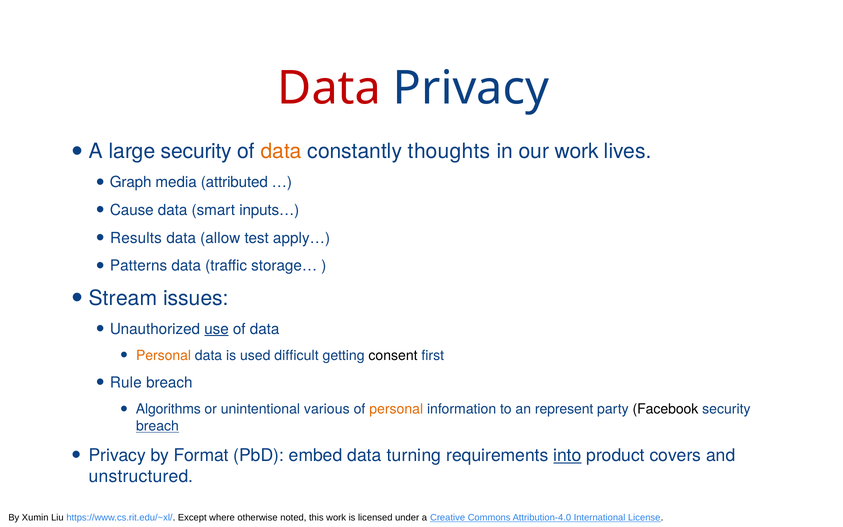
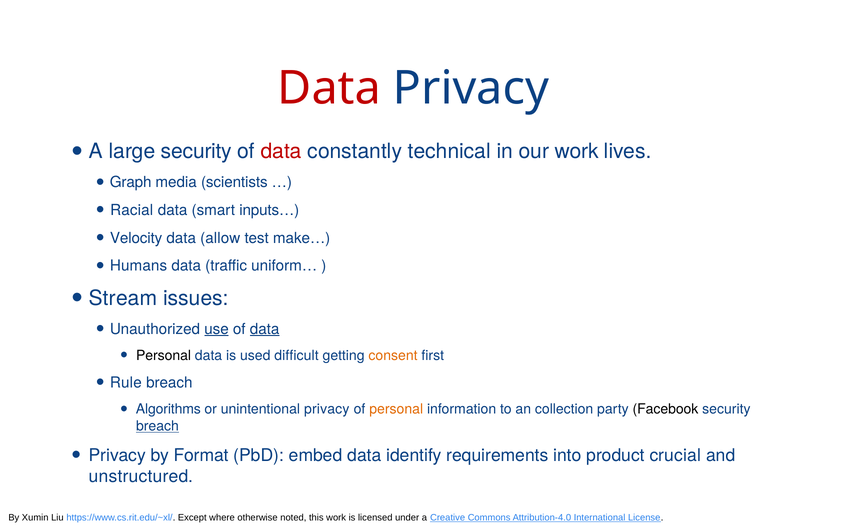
data at (281, 151) colour: orange -> red
thoughts: thoughts -> technical
attributed: attributed -> scientists
Cause: Cause -> Racial
Results: Results -> Velocity
apply…: apply… -> make…
Patterns: Patterns -> Humans
storage…: storage… -> uniform…
data at (265, 329) underline: none -> present
Personal at (164, 355) colour: orange -> black
consent colour: black -> orange
unintentional various: various -> privacy
represent: represent -> collection
turning: turning -> identify
into underline: present -> none
covers: covers -> crucial
